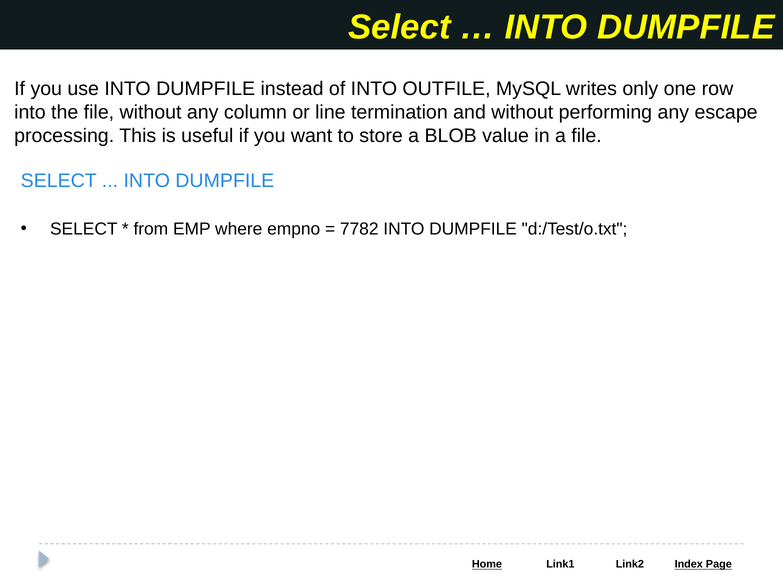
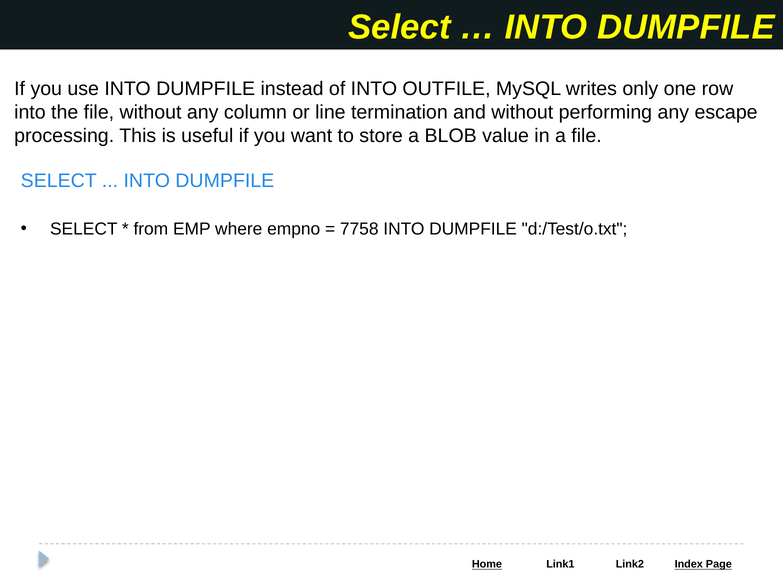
7782: 7782 -> 7758
